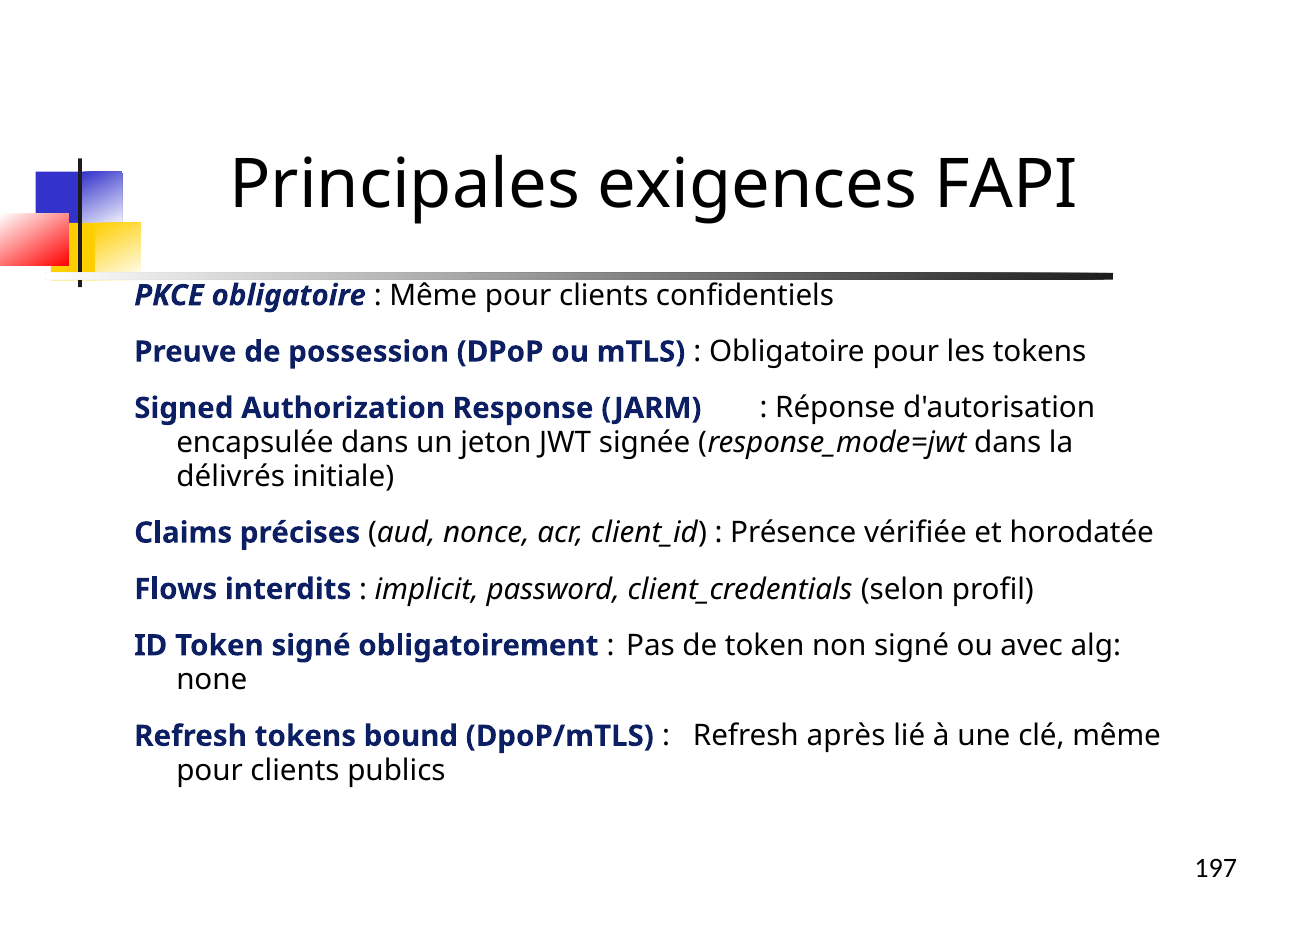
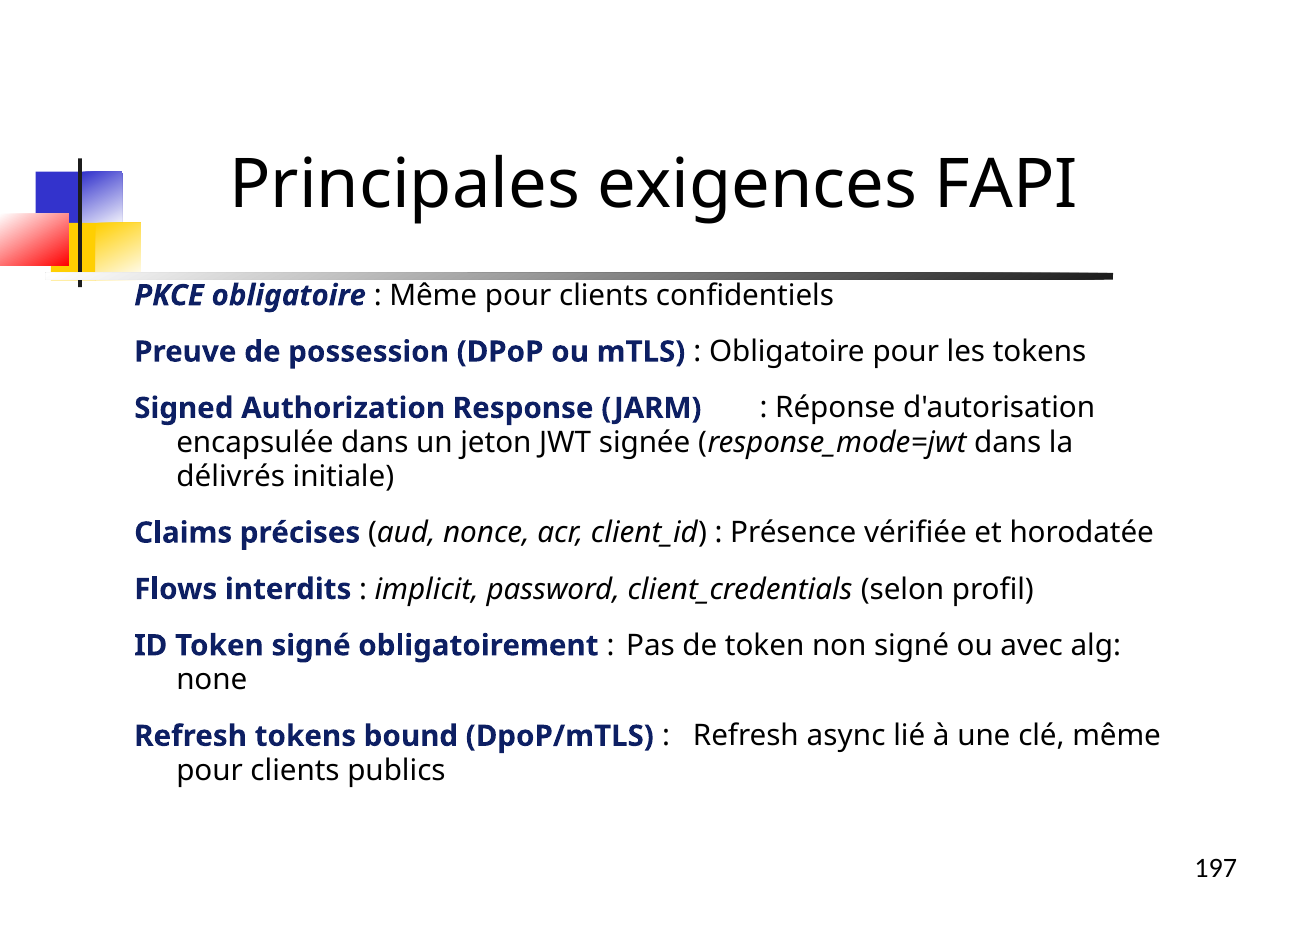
après: après -> async
